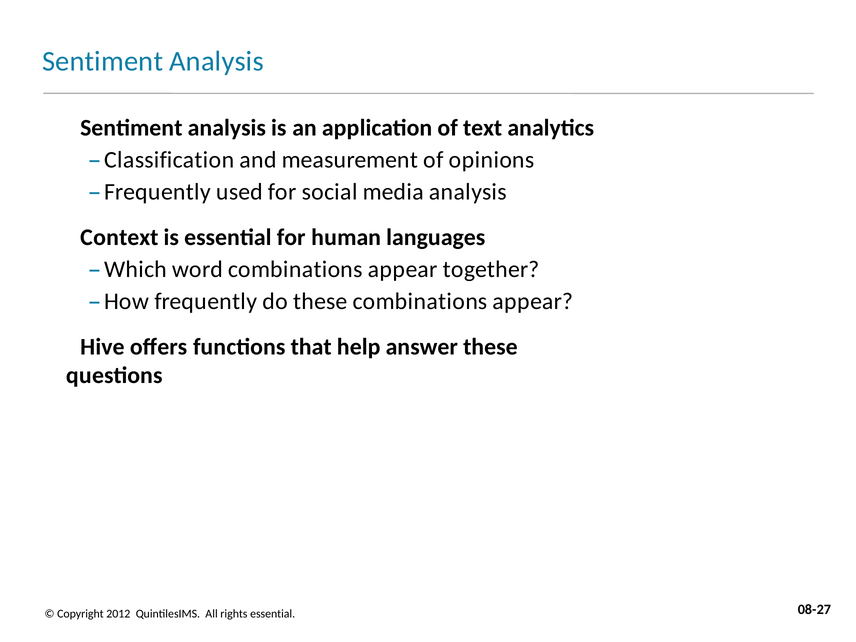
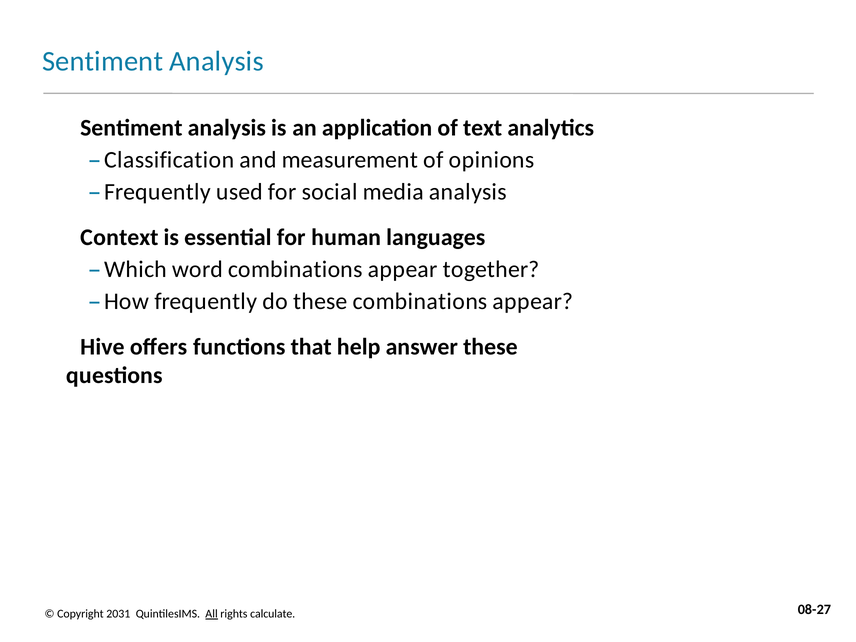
2012: 2012 -> 2031
All underline: none -> present
rights essential: essential -> calculate
